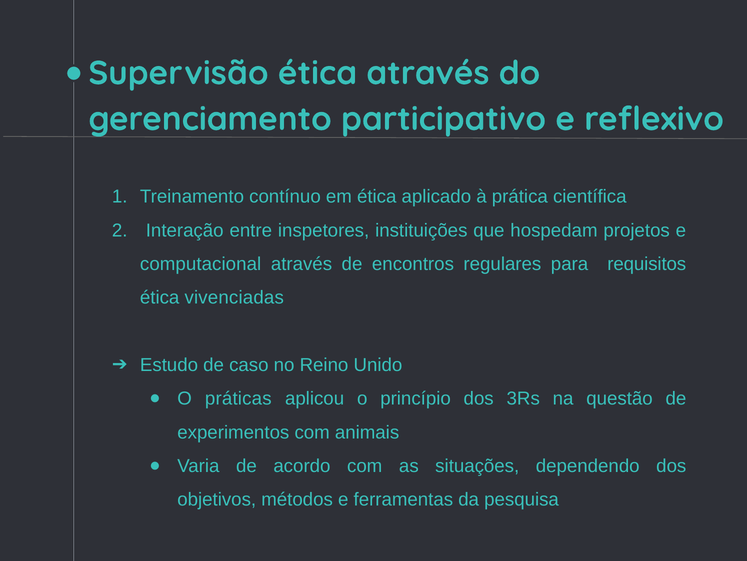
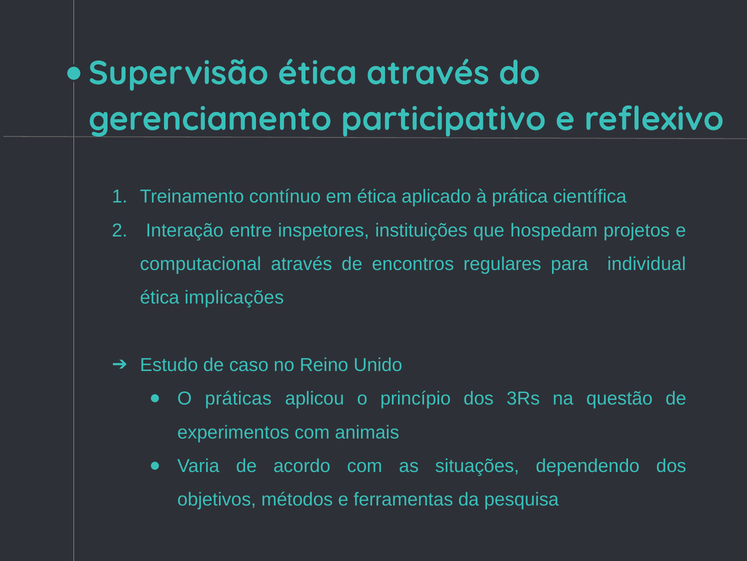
requisitos: requisitos -> individual
vivenciadas: vivenciadas -> implicações
